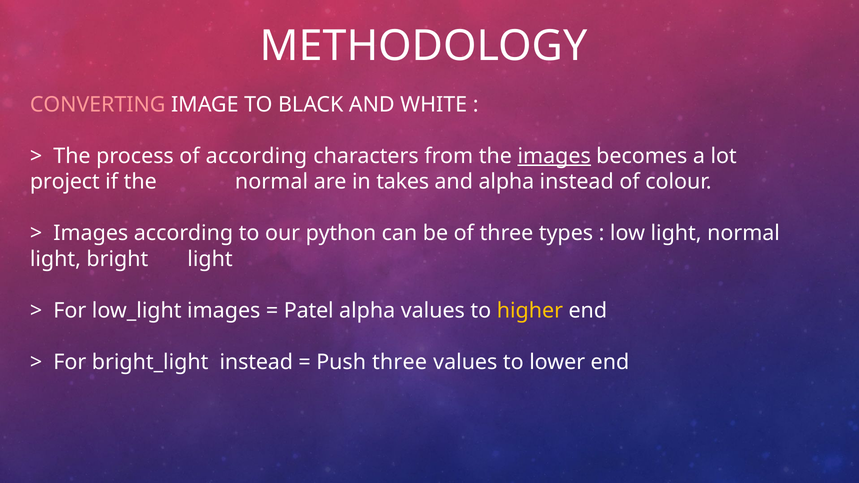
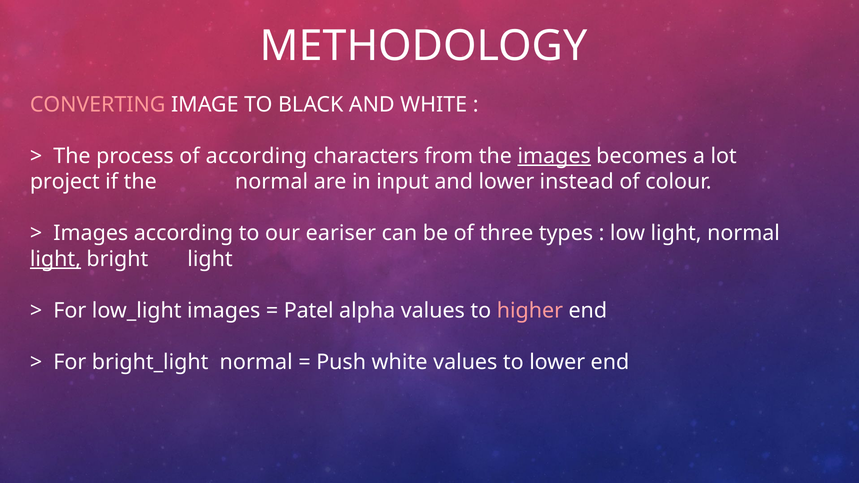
takes: takes -> input
and alpha: alpha -> lower
python: python -> eariser
light at (55, 259) underline: none -> present
higher colour: yellow -> pink
bright_light instead: instead -> normal
Push three: three -> white
